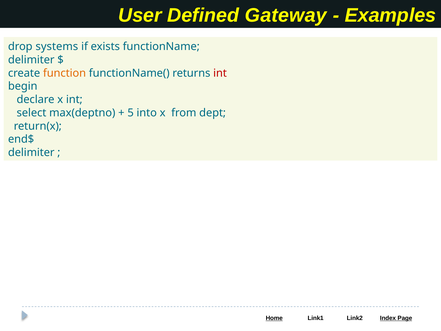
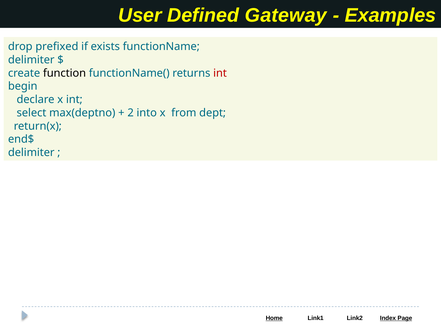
systems: systems -> prefixed
function colour: orange -> black
5: 5 -> 2
